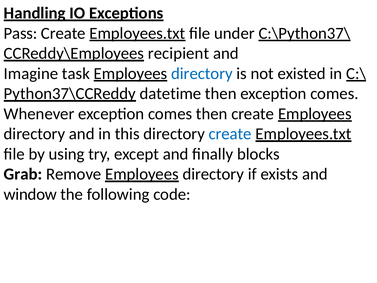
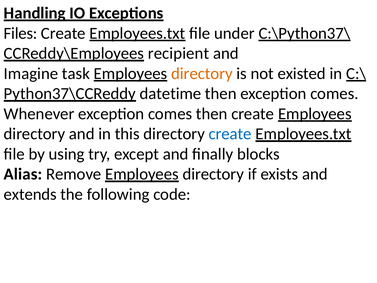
Pass: Pass -> Files
directory at (202, 73) colour: blue -> orange
Grab: Grab -> Alias
window: window -> extends
